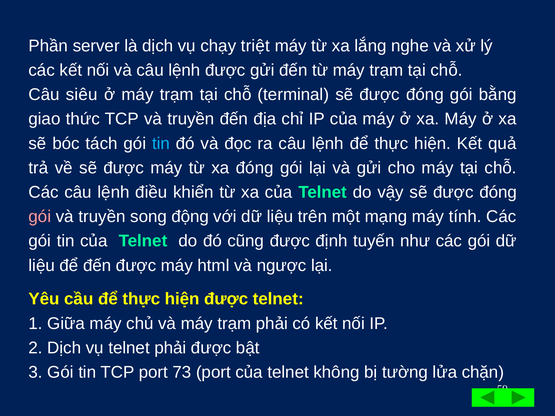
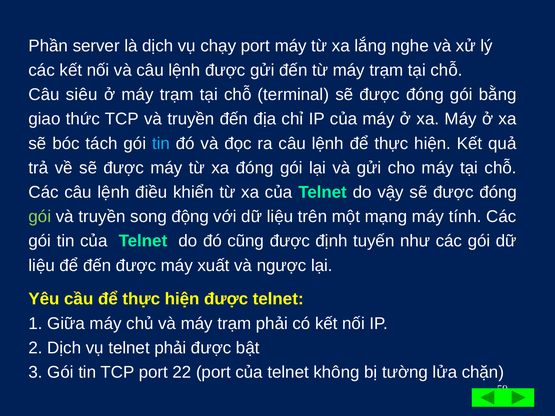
chạy triệt: triệt -> port
gói at (40, 217) colour: pink -> light green
html: html -> xuất
73: 73 -> 22
